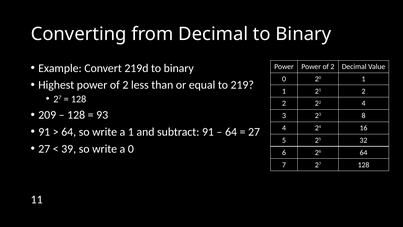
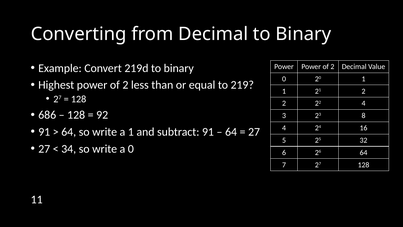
209: 209 -> 686
93: 93 -> 92
39: 39 -> 34
